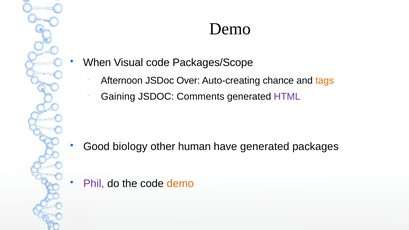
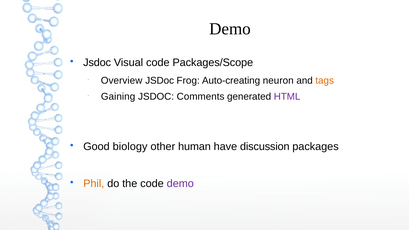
When at (97, 63): When -> Jsdoc
Afternoon: Afternoon -> Overview
Over: Over -> Frog
chance: chance -> neuron
have generated: generated -> discussion
Phil colour: purple -> orange
demo at (180, 184) colour: orange -> purple
